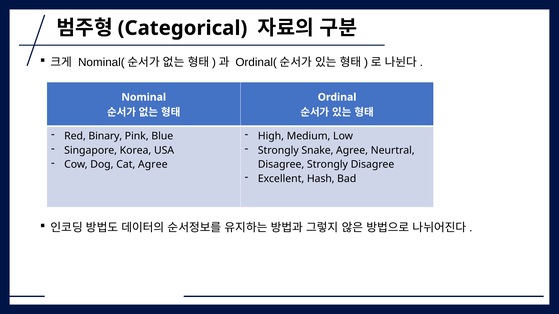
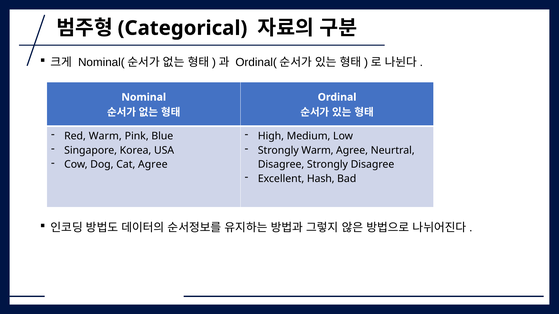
Red Binary: Binary -> Warm
Strongly Snake: Snake -> Warm
